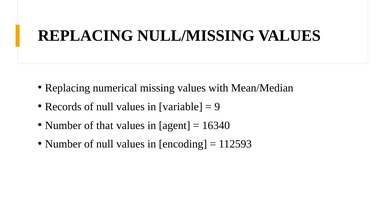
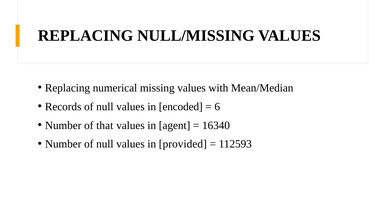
variable: variable -> encoded
9: 9 -> 6
encoding: encoding -> provided
